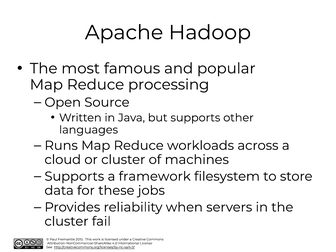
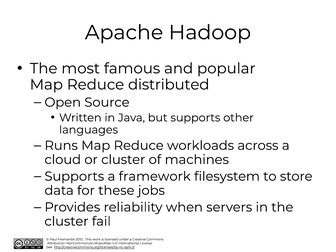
processing: processing -> distributed
